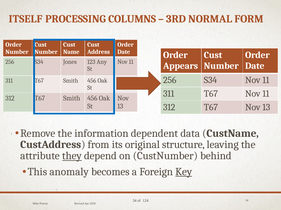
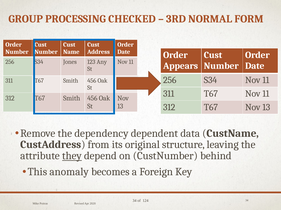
ITSELF: ITSELF -> GROUP
COLUMNS: COLUMNS -> CHECKED
information: information -> dependency
Key underline: present -> none
